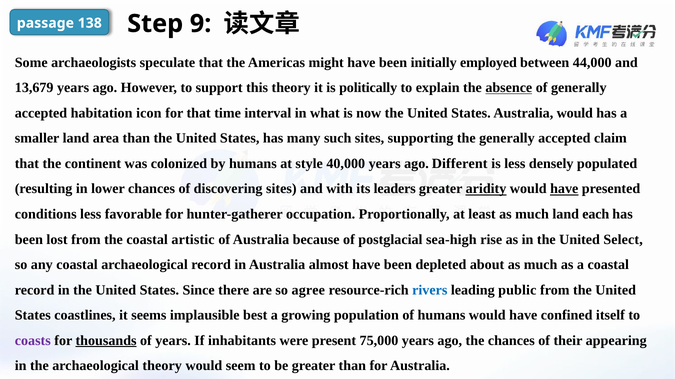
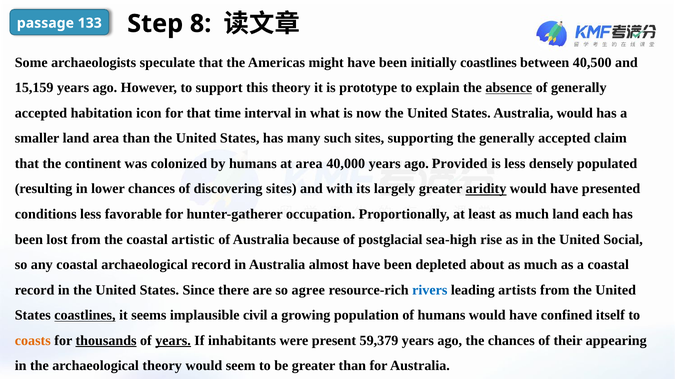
138: 138 -> 133
9: 9 -> 8
initially employed: employed -> coastlines
44,000: 44,000 -> 40,500
13,679: 13,679 -> 15,159
politically: politically -> prototype
at style: style -> area
Different: Different -> Provided
leaders: leaders -> largely
have at (564, 189) underline: present -> none
Select: Select -> Social
public: public -> artists
coastlines at (85, 316) underline: none -> present
best: best -> civil
coasts colour: purple -> orange
years at (173, 341) underline: none -> present
75,000: 75,000 -> 59,379
